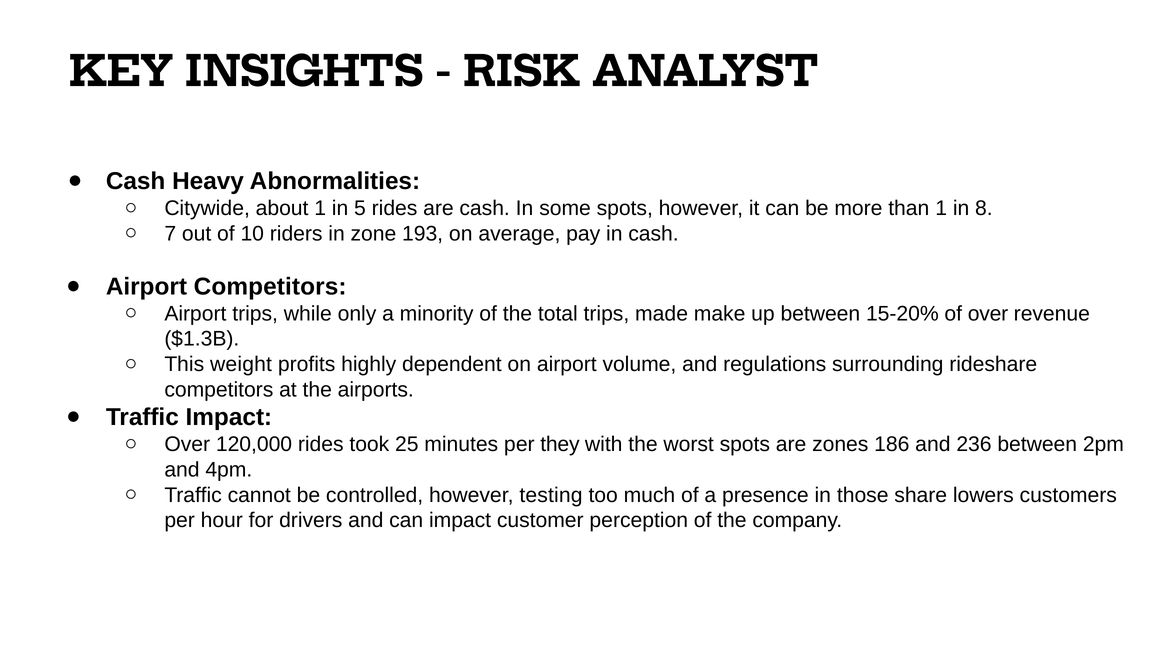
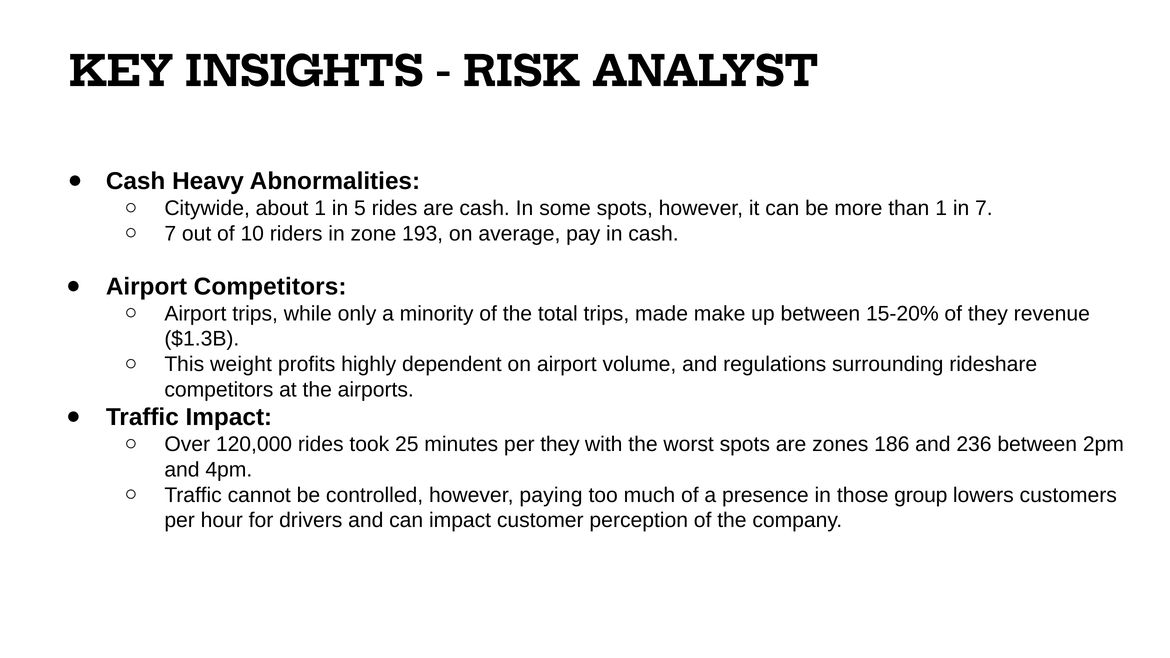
in 8: 8 -> 7
of over: over -> they
testing: testing -> paying
share: share -> group
